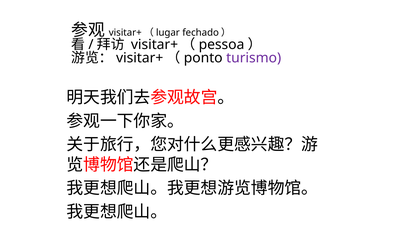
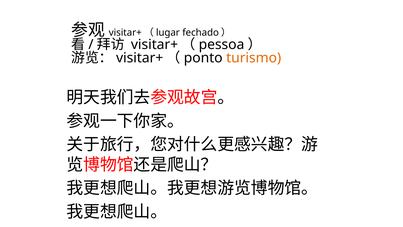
turismo colour: purple -> orange
